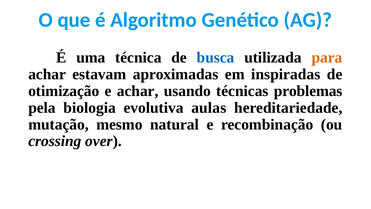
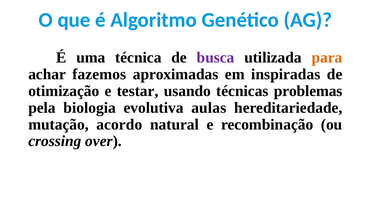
busca colour: blue -> purple
estavam: estavam -> fazemos
e achar: achar -> testar
mesmo: mesmo -> acordo
